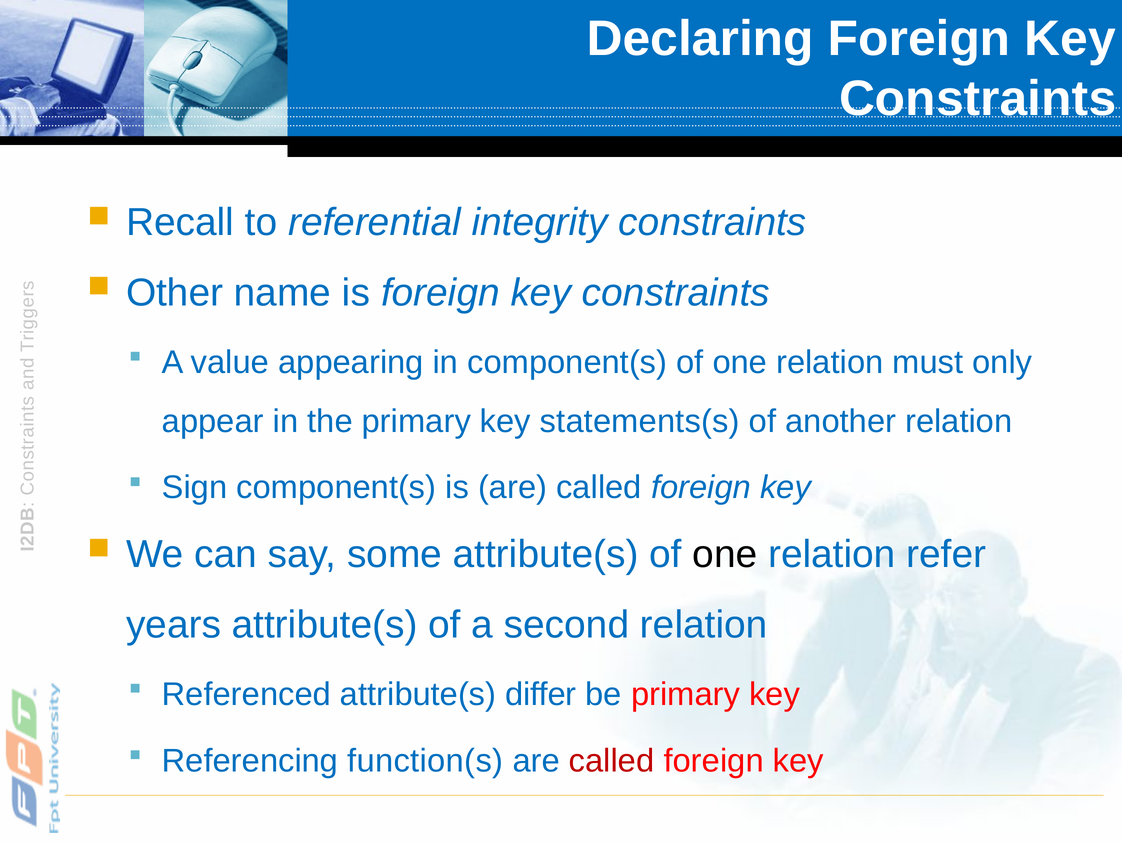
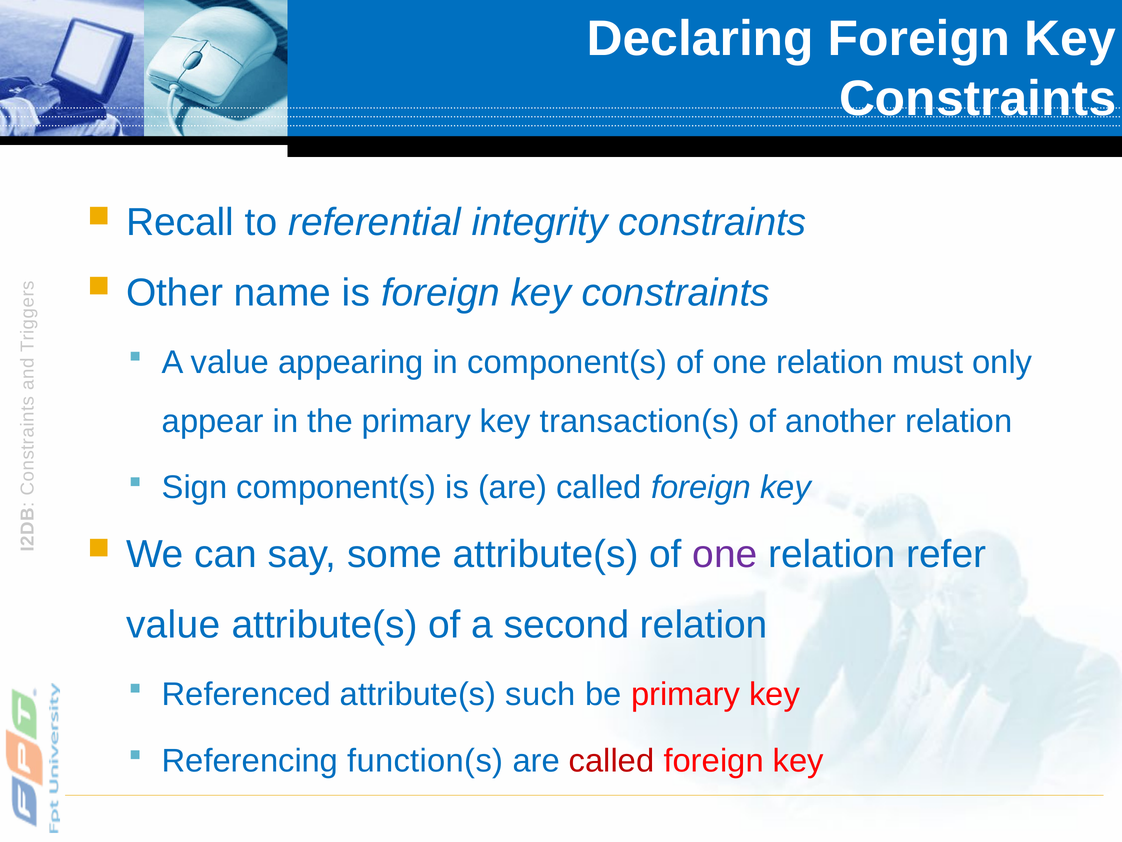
statements(s: statements(s -> transaction(s
one at (725, 554) colour: black -> purple
years at (174, 624): years -> value
differ: differ -> such
